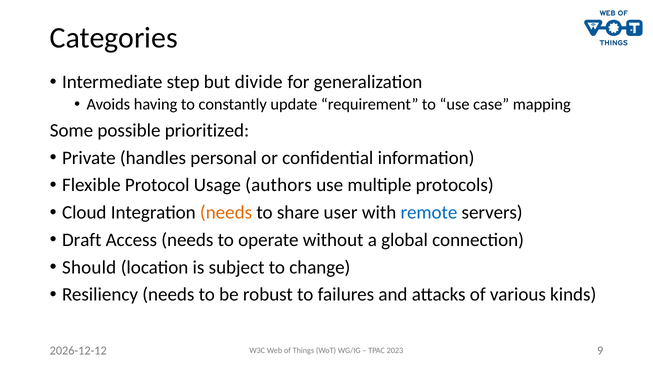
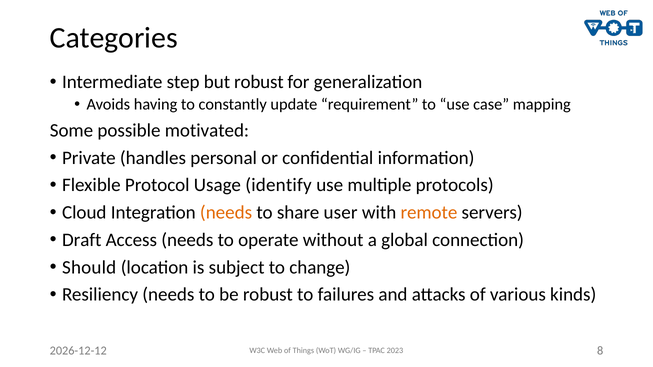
but divide: divide -> robust
prioritized: prioritized -> motivated
authors: authors -> identify
remote colour: blue -> orange
9: 9 -> 8
